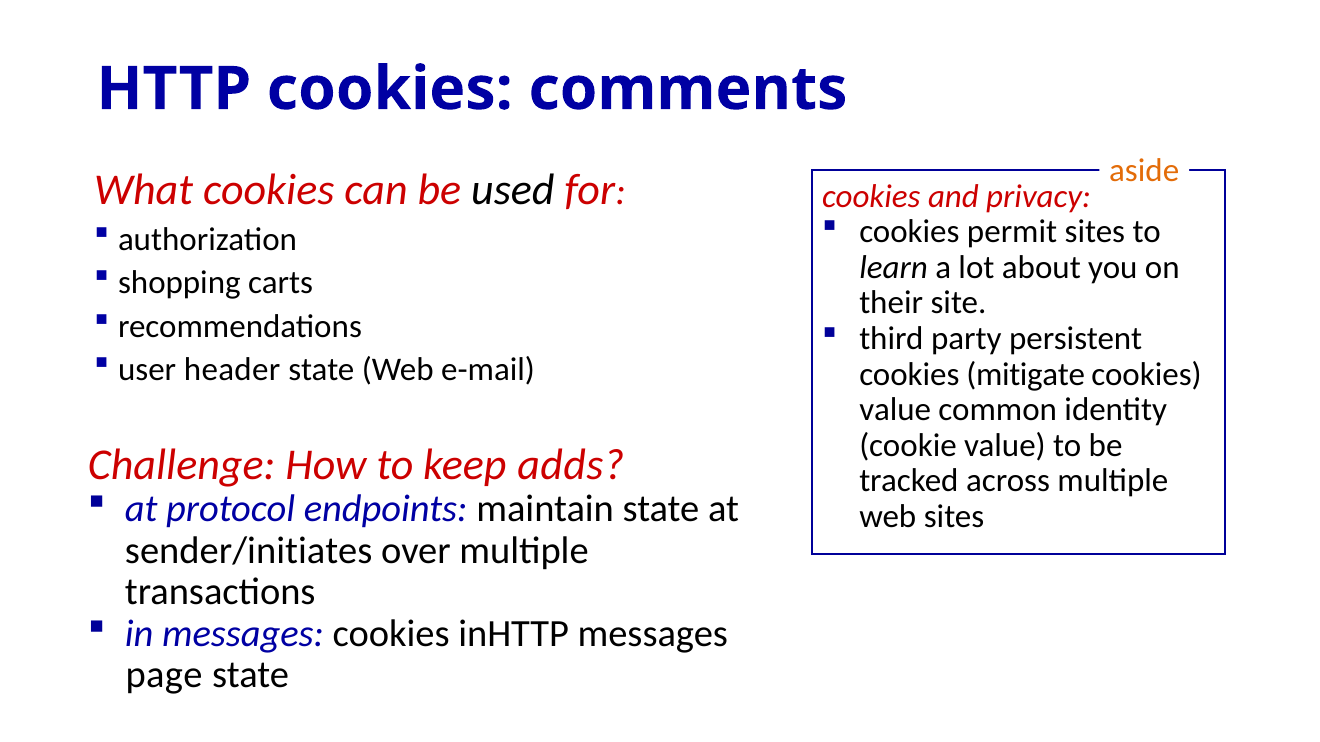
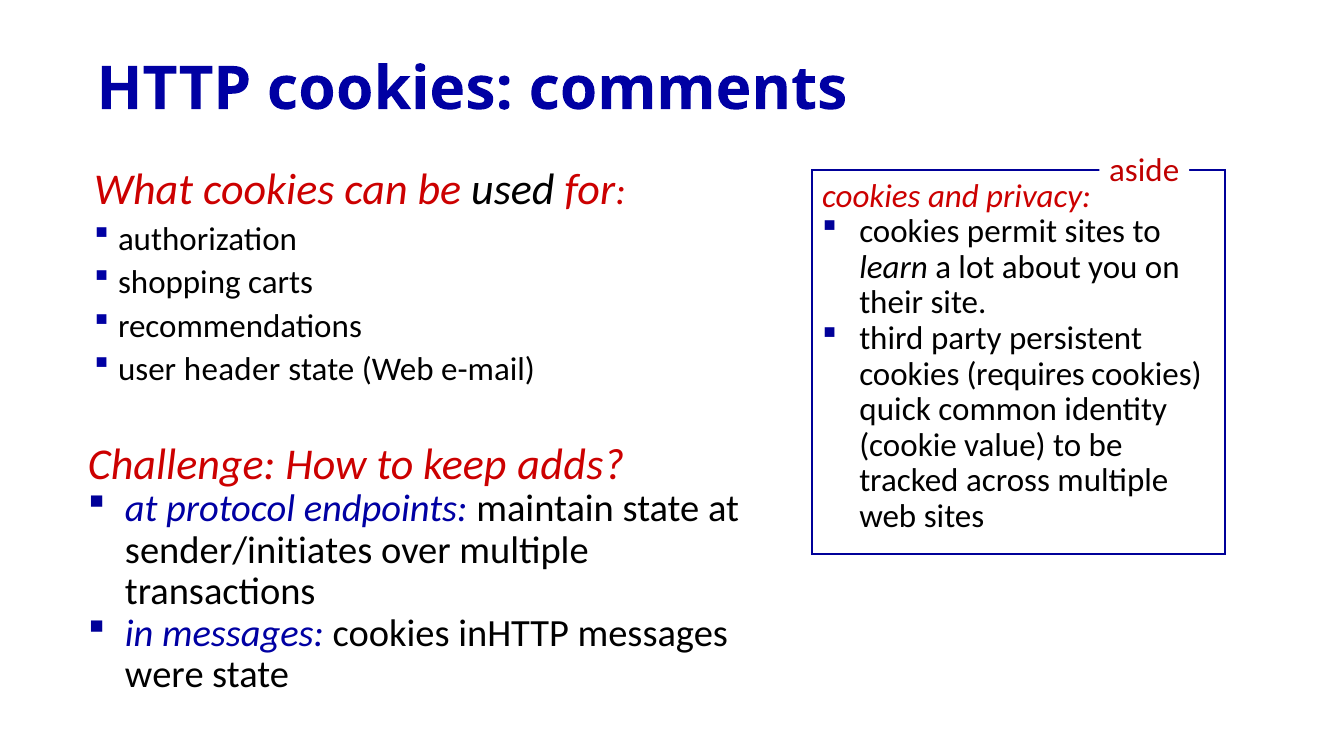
aside colour: orange -> red
mitigate: mitigate -> requires
value at (895, 410): value -> quick
page: page -> were
